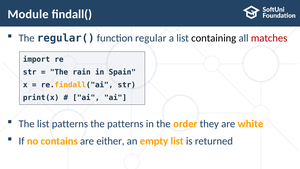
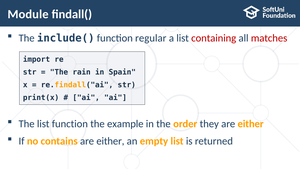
regular(: regular( -> include(
containing colour: black -> red
list patterns: patterns -> function
the patterns: patterns -> example
they are white: white -> either
